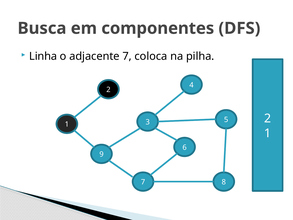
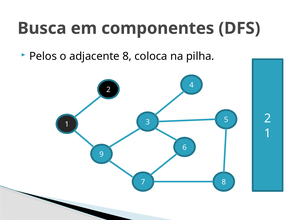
Linha: Linha -> Pelos
adjacente 7: 7 -> 8
